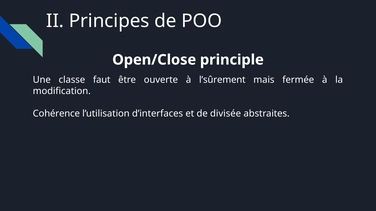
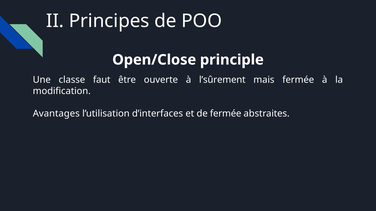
Cohérence: Cohérence -> Avantages
de divisée: divisée -> fermée
